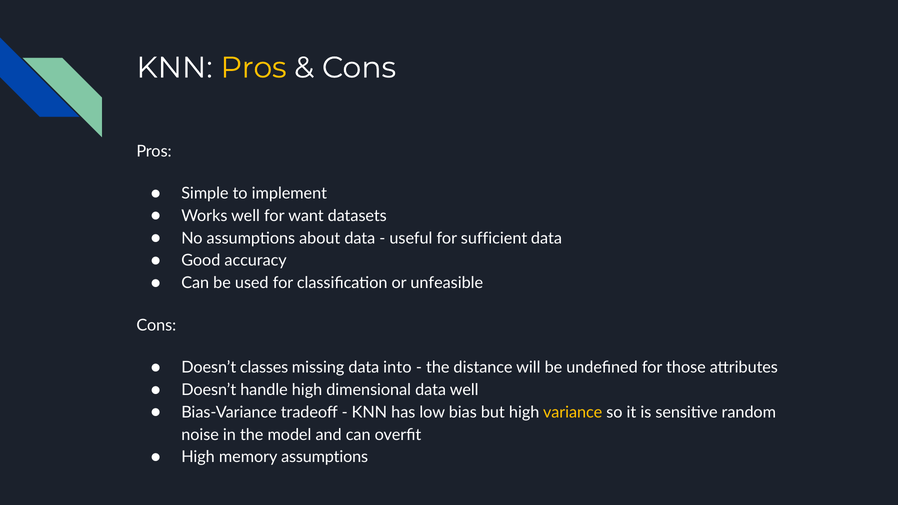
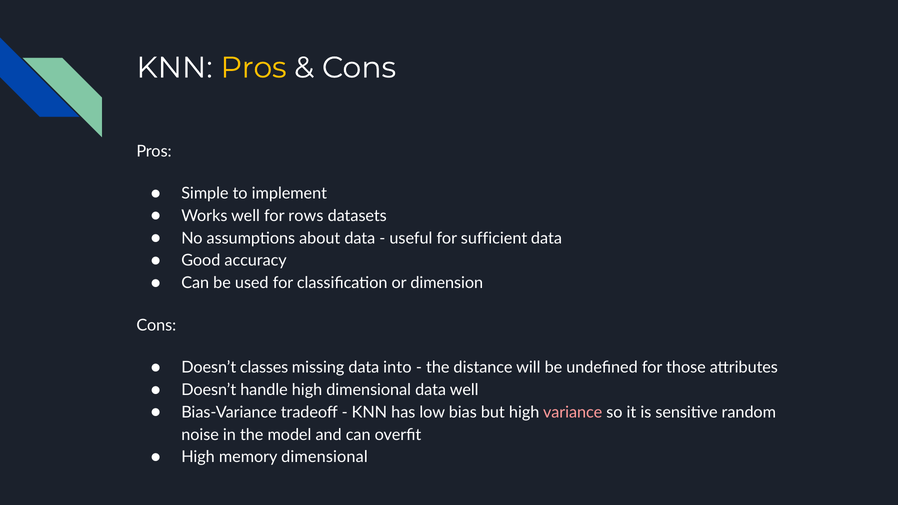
want: want -> rows
unfeasible: unfeasible -> dimension
variance colour: yellow -> pink
memory assumptions: assumptions -> dimensional
